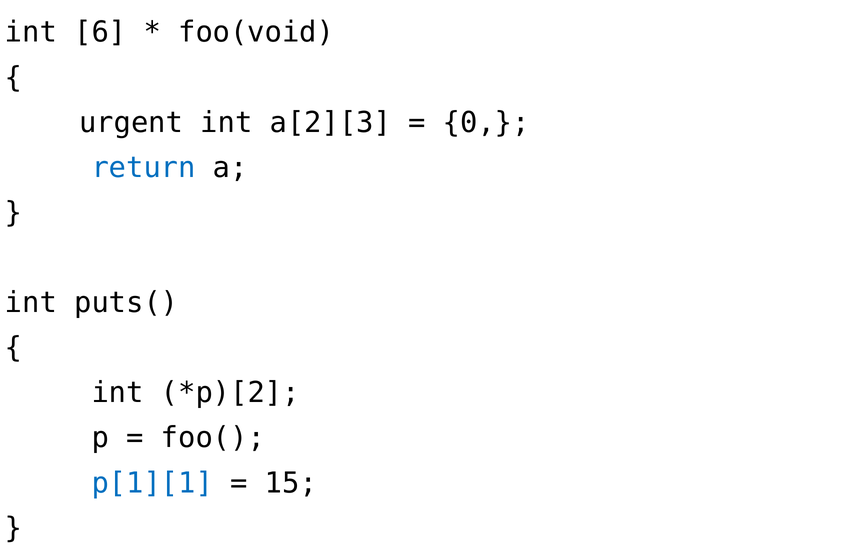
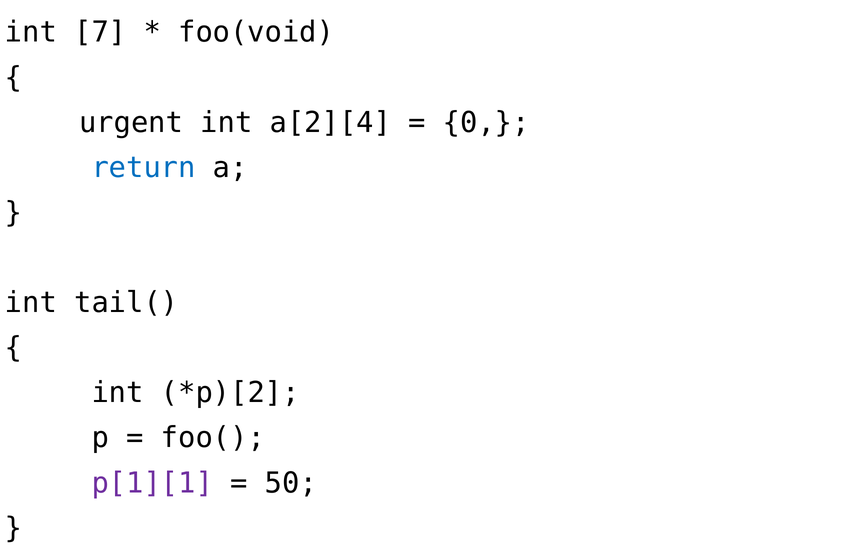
6: 6 -> 7
a[2][3: a[2][3 -> a[2][4
puts(: puts( -> tail(
p[1][1 colour: blue -> purple
15: 15 -> 50
